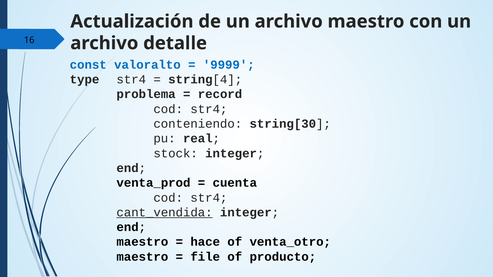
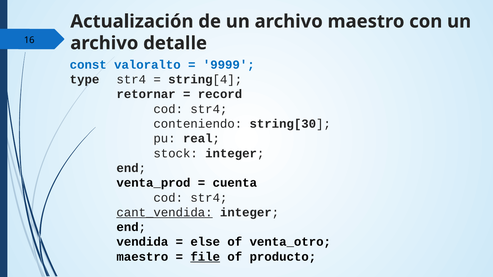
problema: problema -> retornar
maestro at (142, 242): maestro -> vendida
hace: hace -> else
file underline: none -> present
